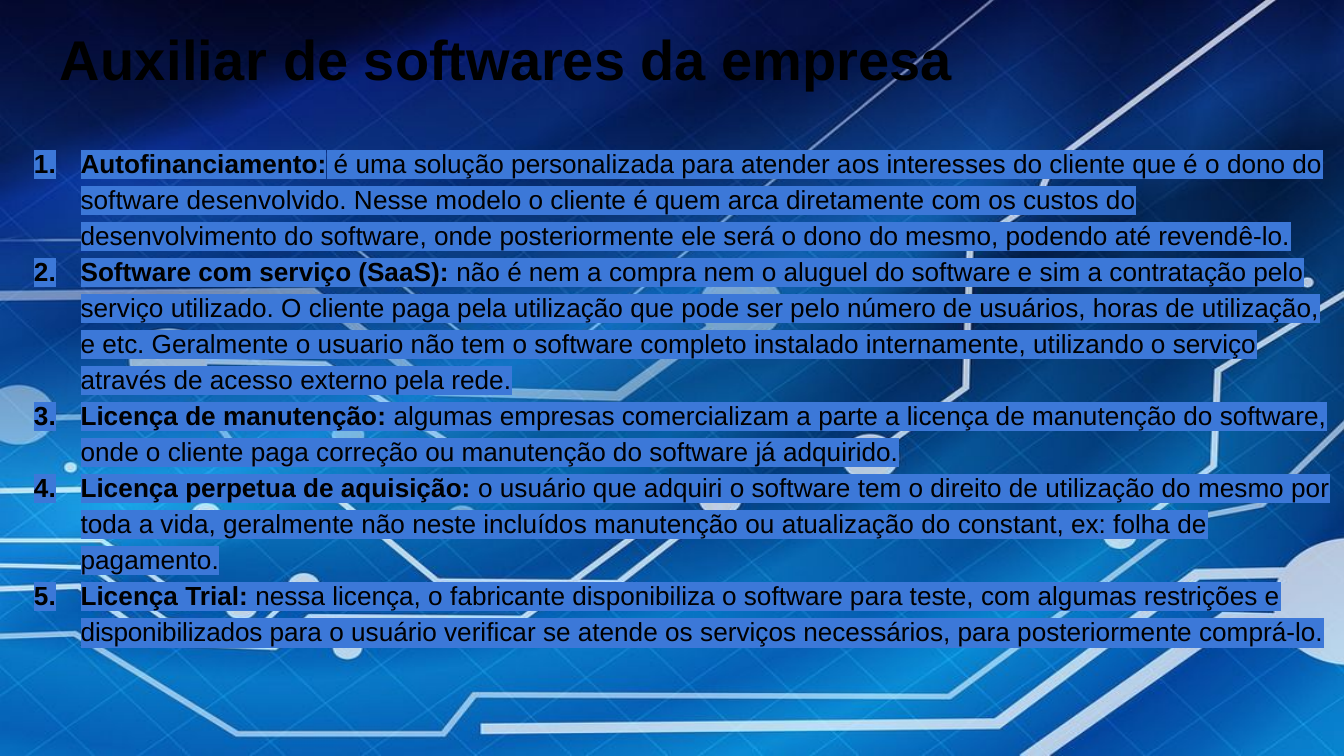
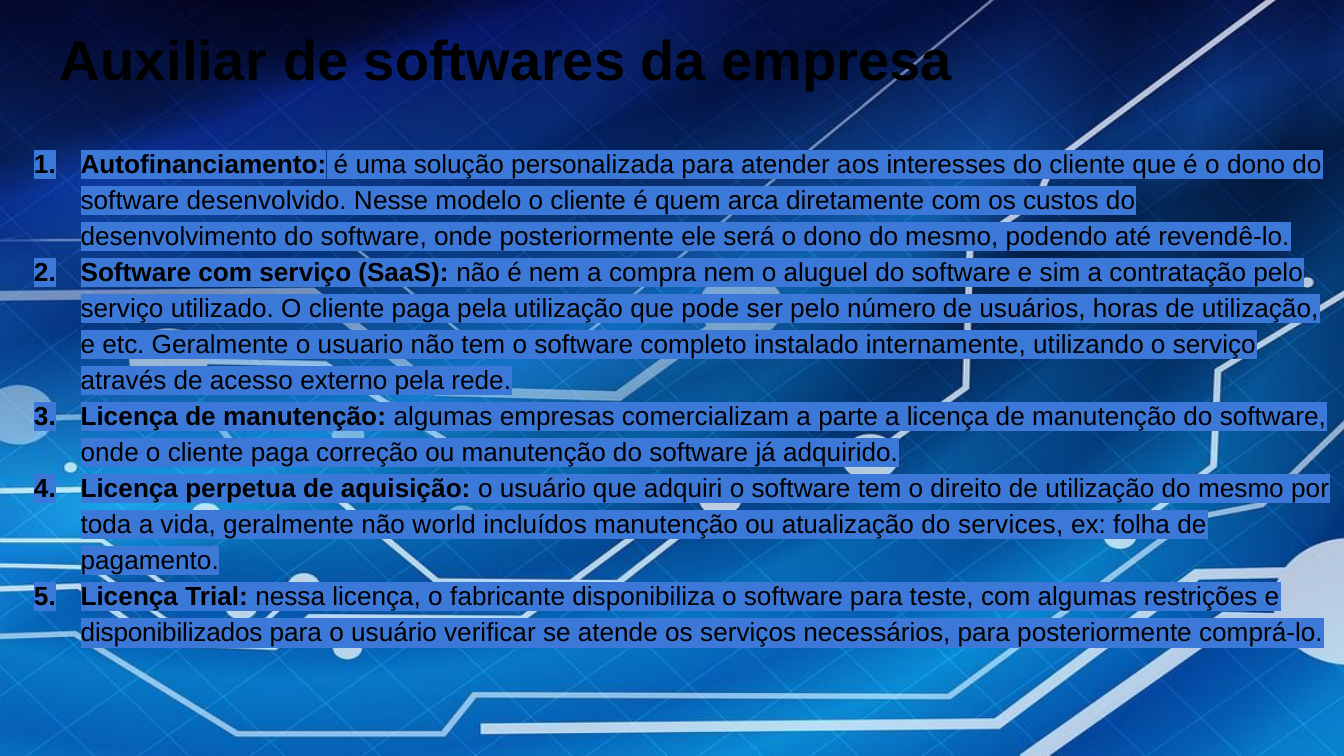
neste: neste -> world
constant: constant -> services
